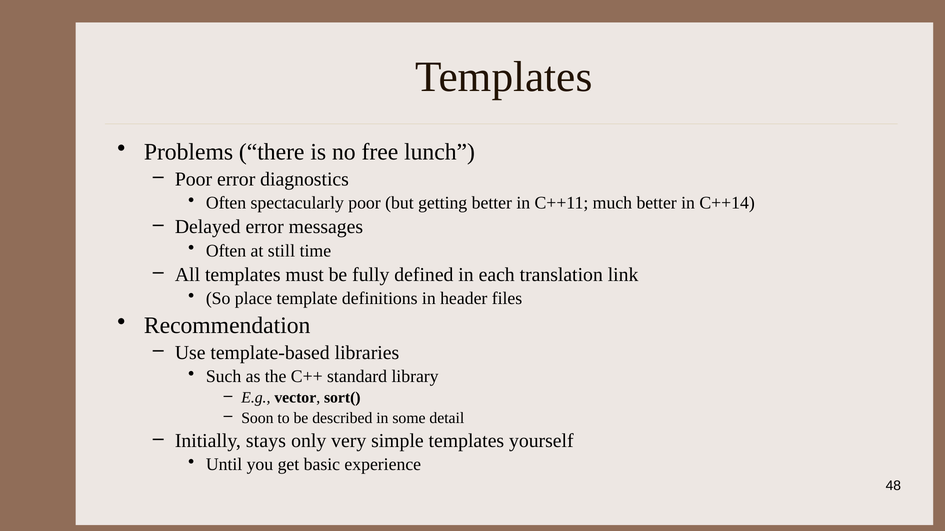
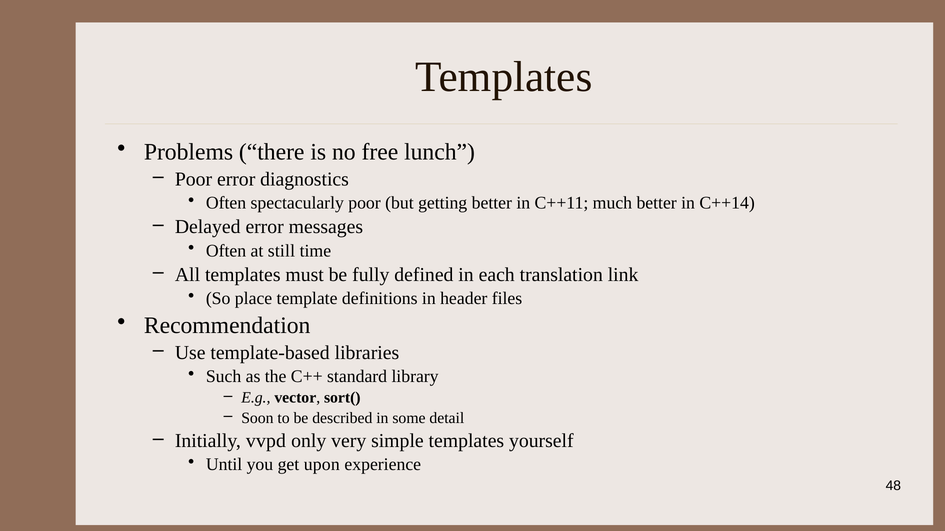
stays: stays -> vvpd
basic: basic -> upon
